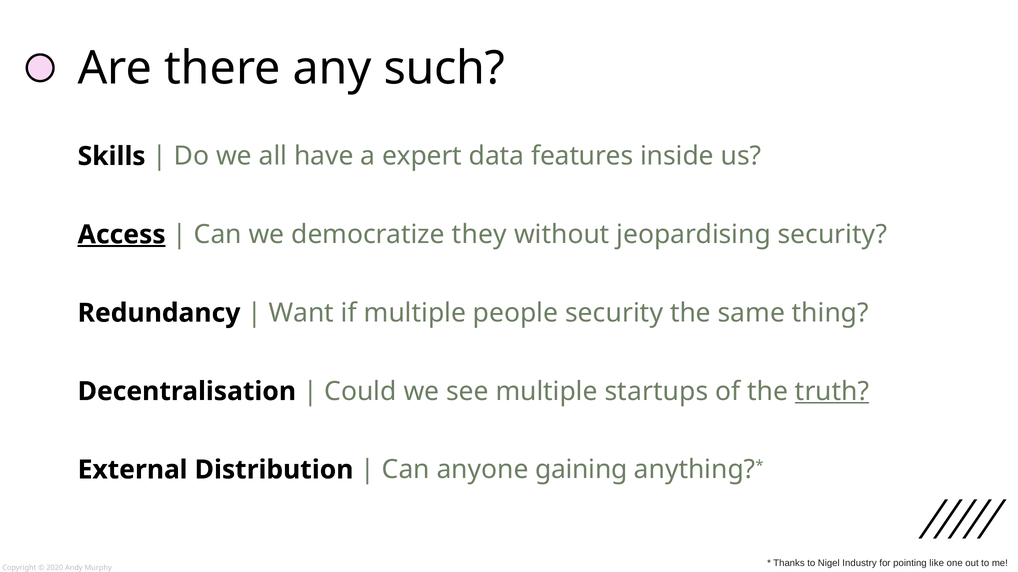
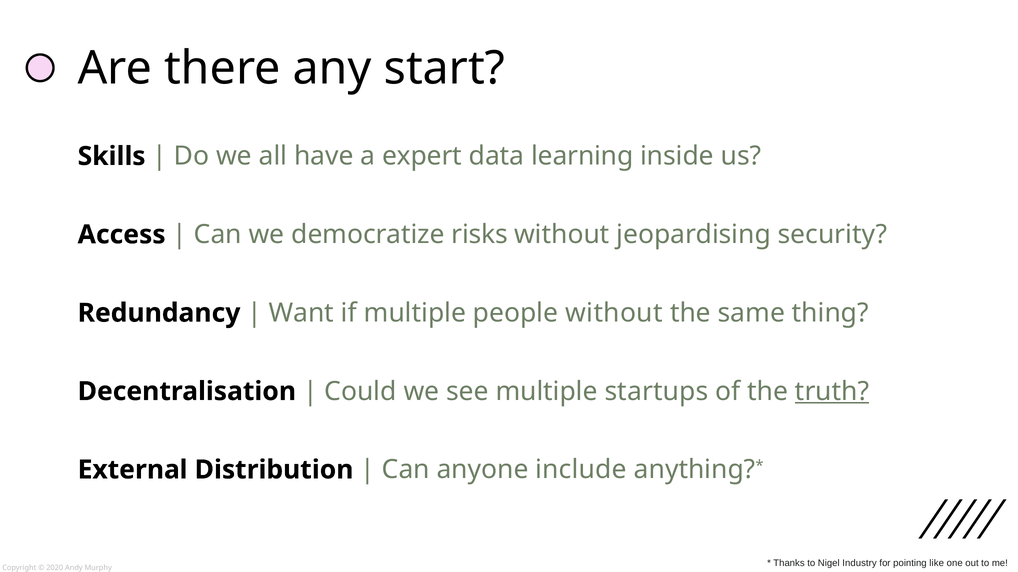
such: such -> start
features: features -> learning
Access underline: present -> none
they: they -> risks
people security: security -> without
gaining: gaining -> include
